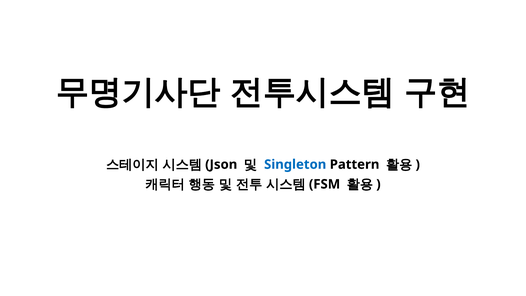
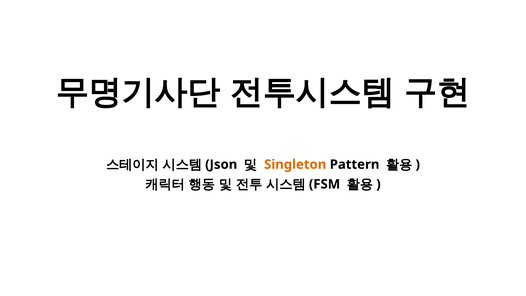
Singleton colour: blue -> orange
